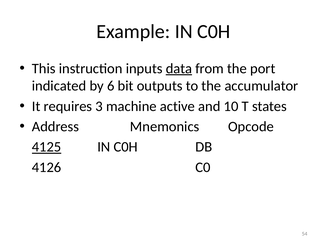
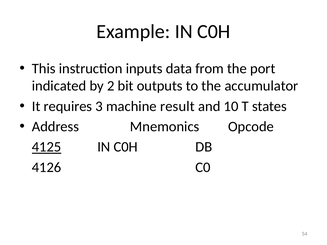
data underline: present -> none
6: 6 -> 2
active: active -> result
